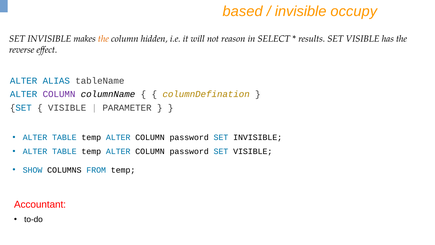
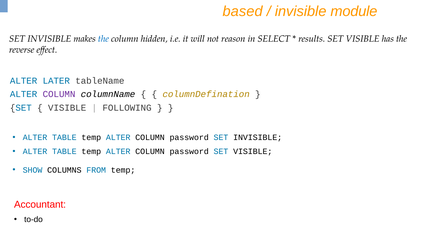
occupy: occupy -> module
the at (103, 39) colour: orange -> blue
ALIAS: ALIAS -> LATER
PARAMETER: PARAMETER -> FOLLOWING
